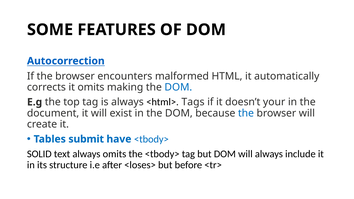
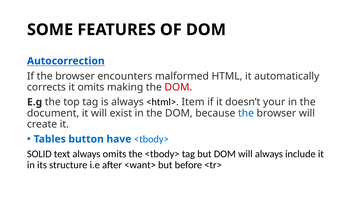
DOM at (178, 87) colour: blue -> red
Tags: Tags -> Item
submit: submit -> button
<loses>: <loses> -> <want>
